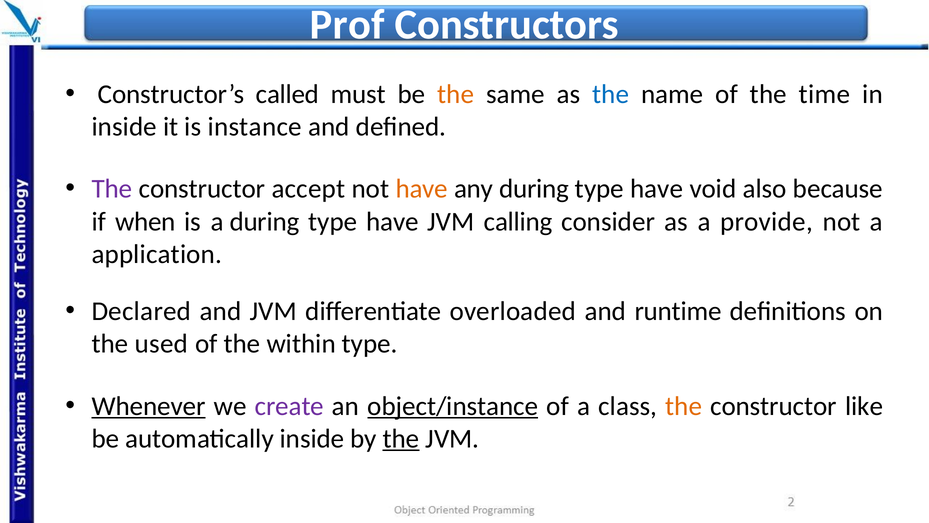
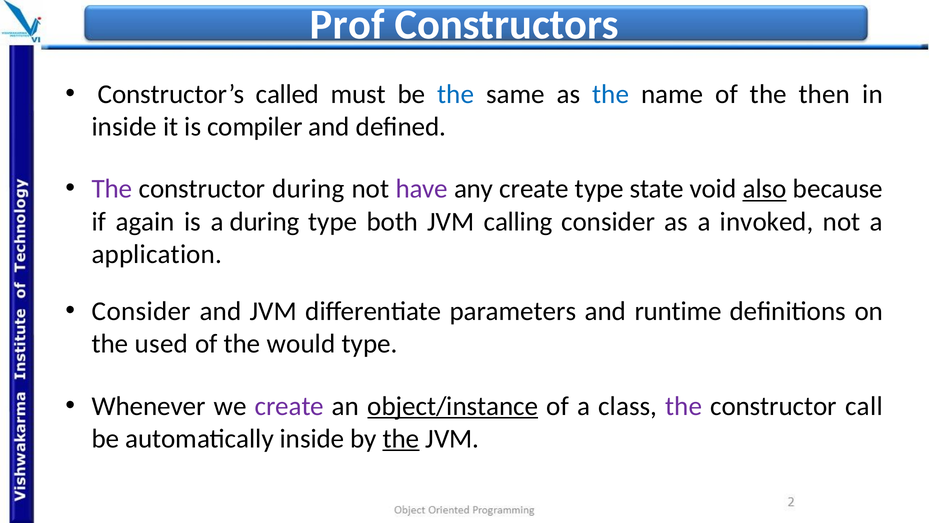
the at (456, 94) colour: orange -> blue
time: time -> then
instance: instance -> compiler
constructor accept: accept -> during
have at (422, 189) colour: orange -> purple
any during: during -> create
have at (657, 189): have -> state
also underline: none -> present
when: when -> again
have at (393, 221): have -> both
provide: provide -> invoked
Declared at (141, 311): Declared -> Consider
overloaded: overloaded -> parameters
within: within -> would
Whenever underline: present -> none
the at (684, 406) colour: orange -> purple
like: like -> call
